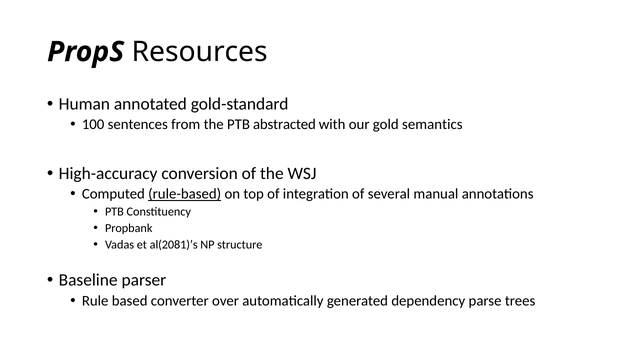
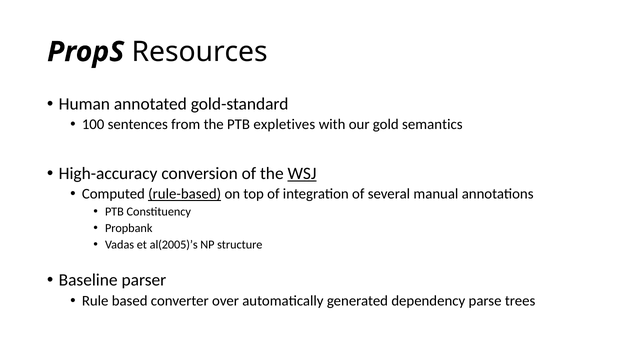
abstracted: abstracted -> expletives
WSJ underline: none -> present
al(2081)’s: al(2081)’s -> al(2005)’s
